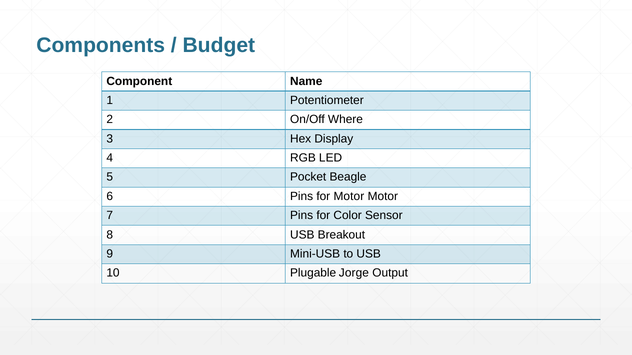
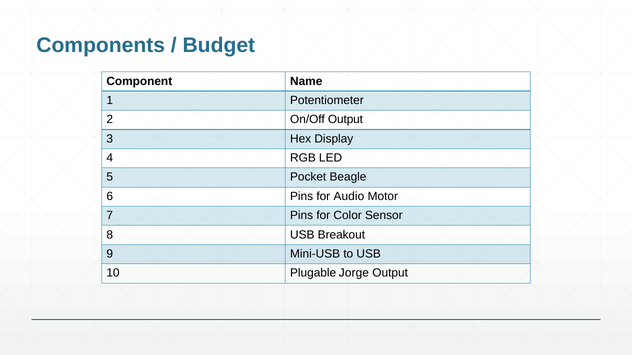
On/Off Where: Where -> Output
for Motor: Motor -> Audio
